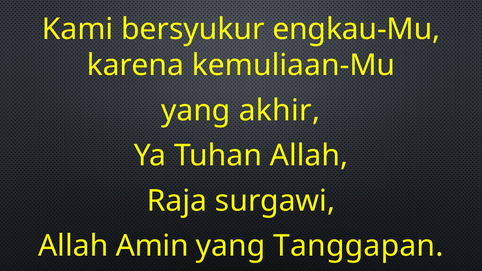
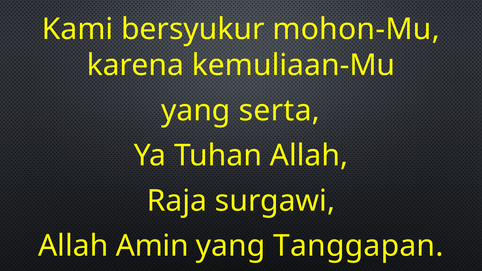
engkau-Mu: engkau-Mu -> mohon-Mu
akhir: akhir -> serta
